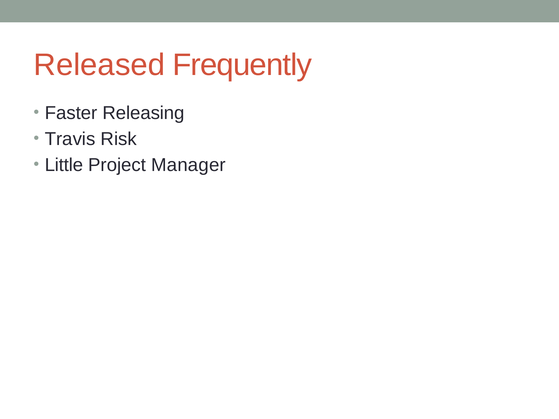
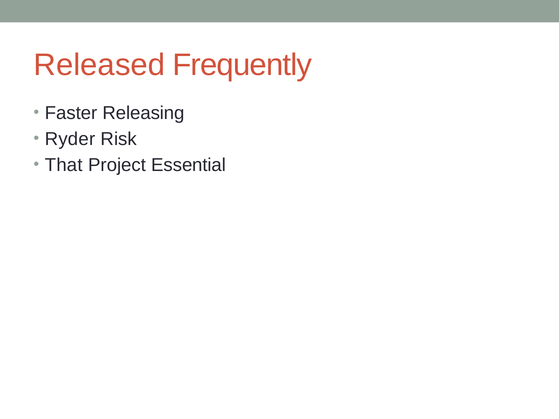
Travis: Travis -> Ryder
Little: Little -> That
Manager: Manager -> Essential
